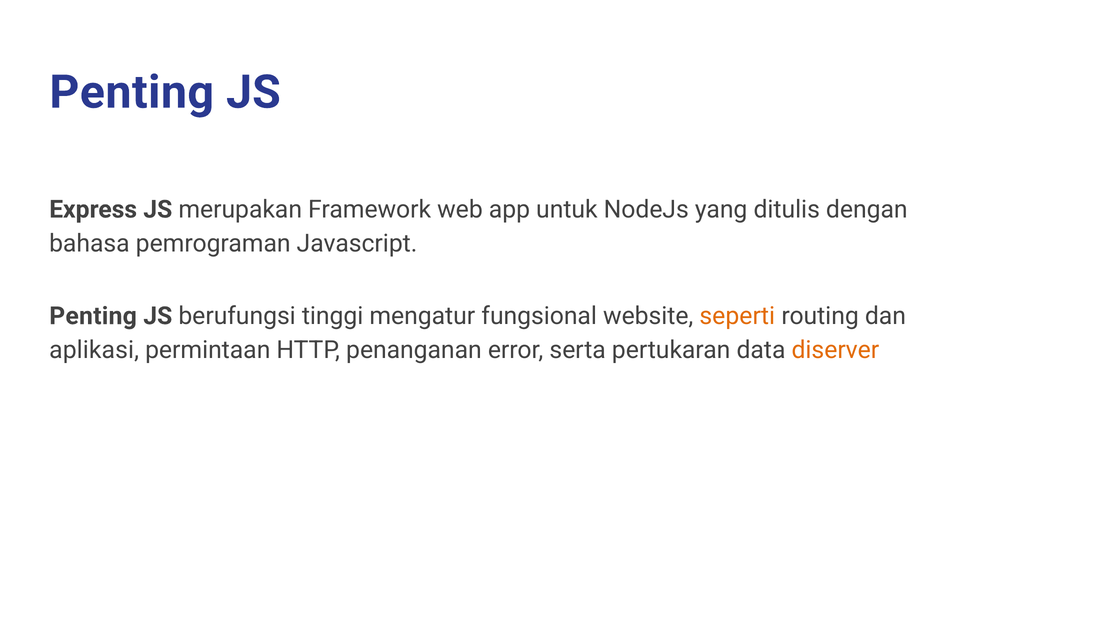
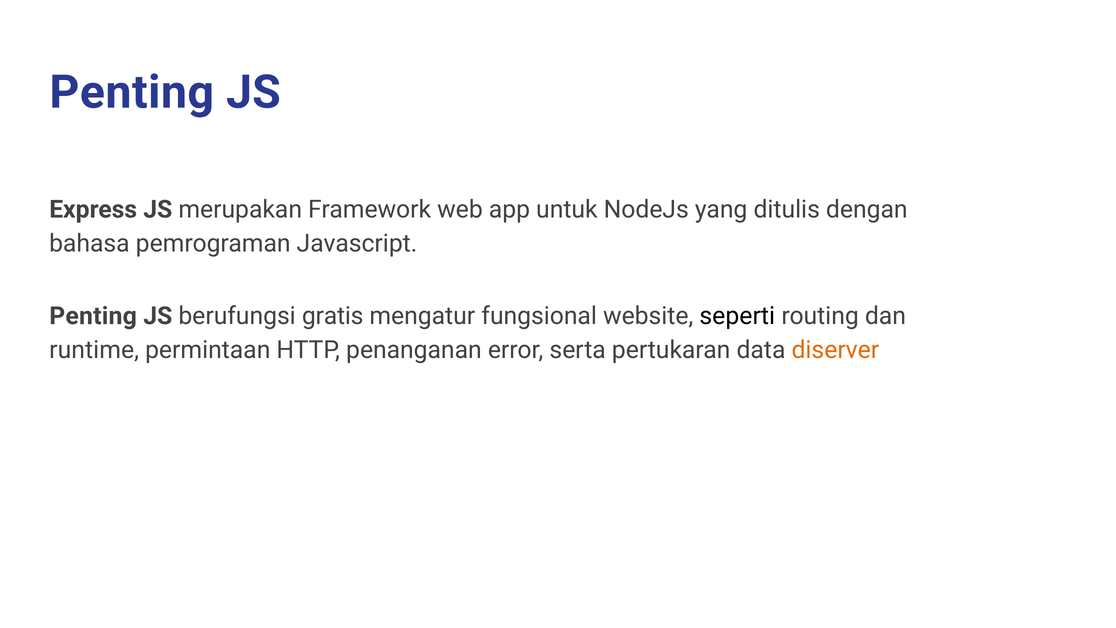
tinggi: tinggi -> gratis
seperti colour: orange -> black
aplikasi: aplikasi -> runtime
